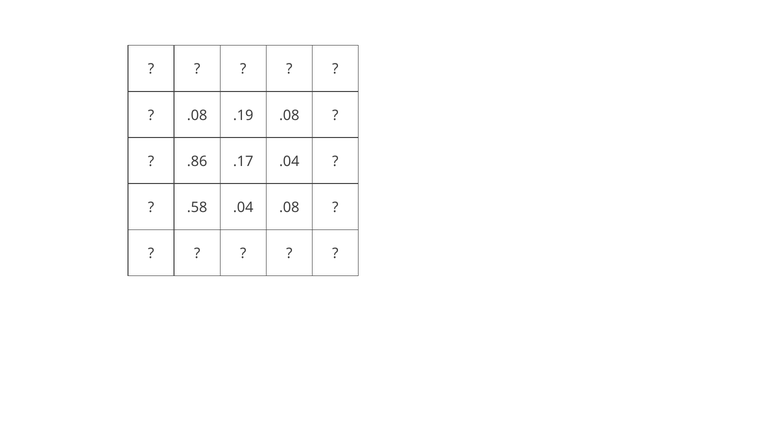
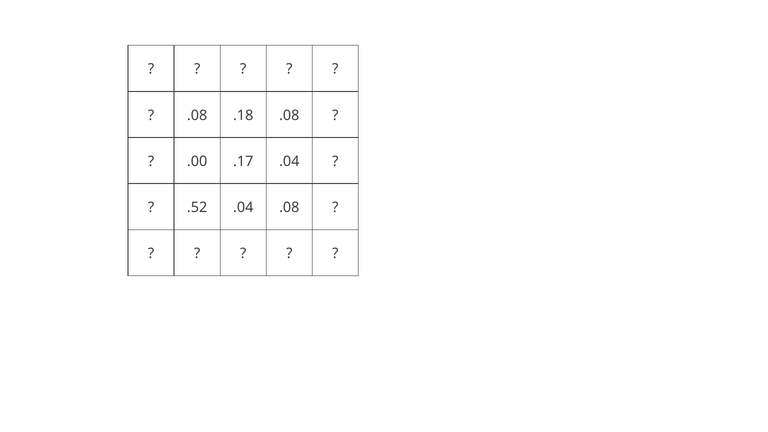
.19: .19 -> .18
.86: .86 -> .00
.58: .58 -> .52
